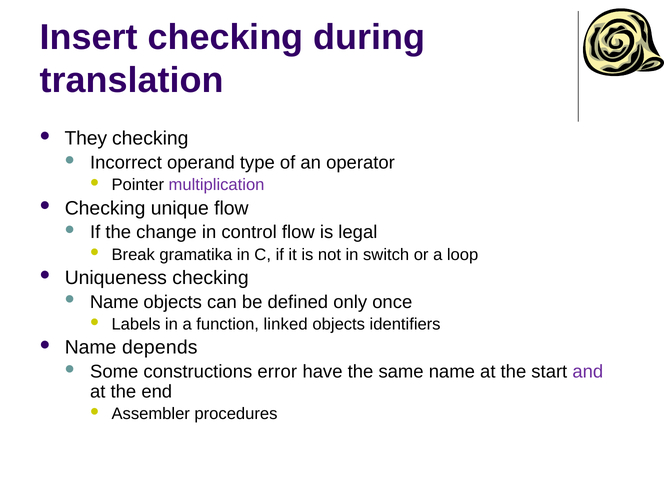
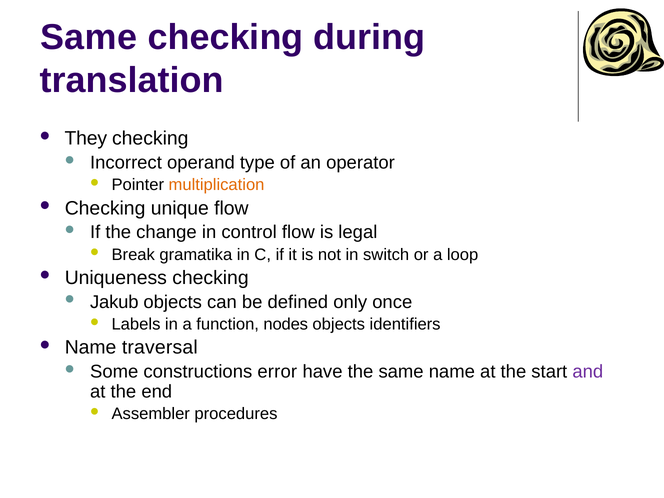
Insert at (89, 37): Insert -> Same
multiplication colour: purple -> orange
Name at (114, 302): Name -> Jakub
linked: linked -> nodes
depends: depends -> traversal
